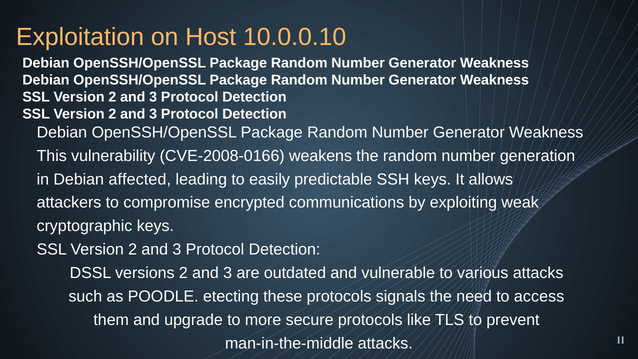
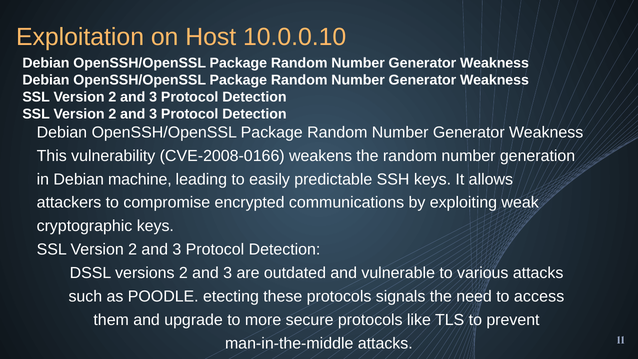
affected: affected -> machine
